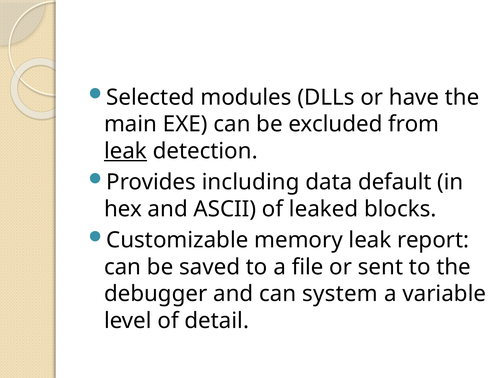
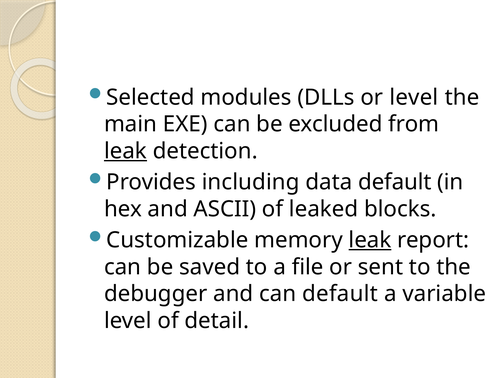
or have: have -> level
leak at (370, 240) underline: none -> present
can system: system -> default
